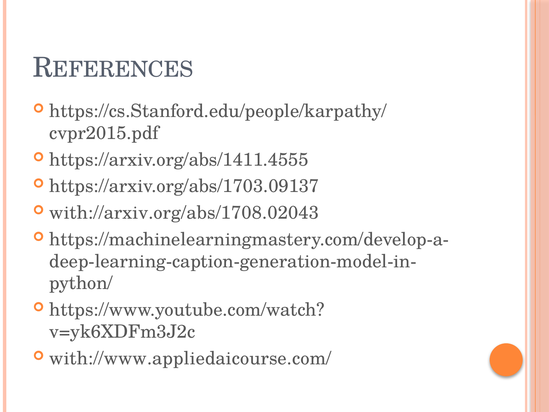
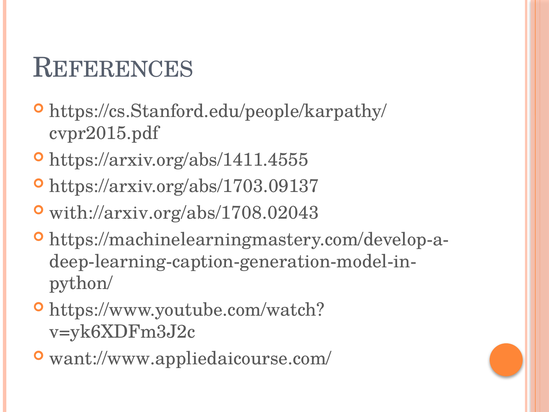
with://www.appliedaicourse.com/: with://www.appliedaicourse.com/ -> want://www.appliedaicourse.com/
